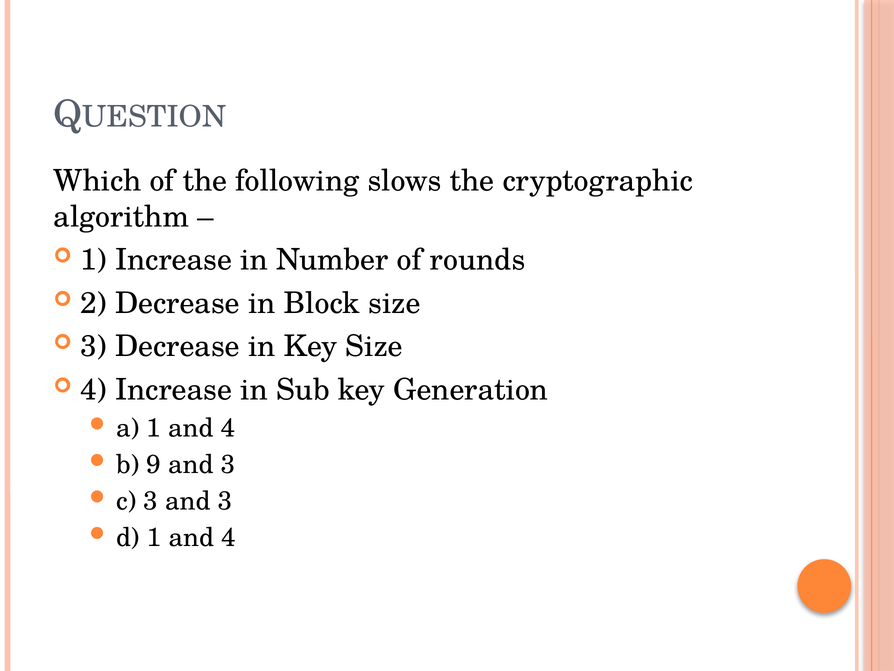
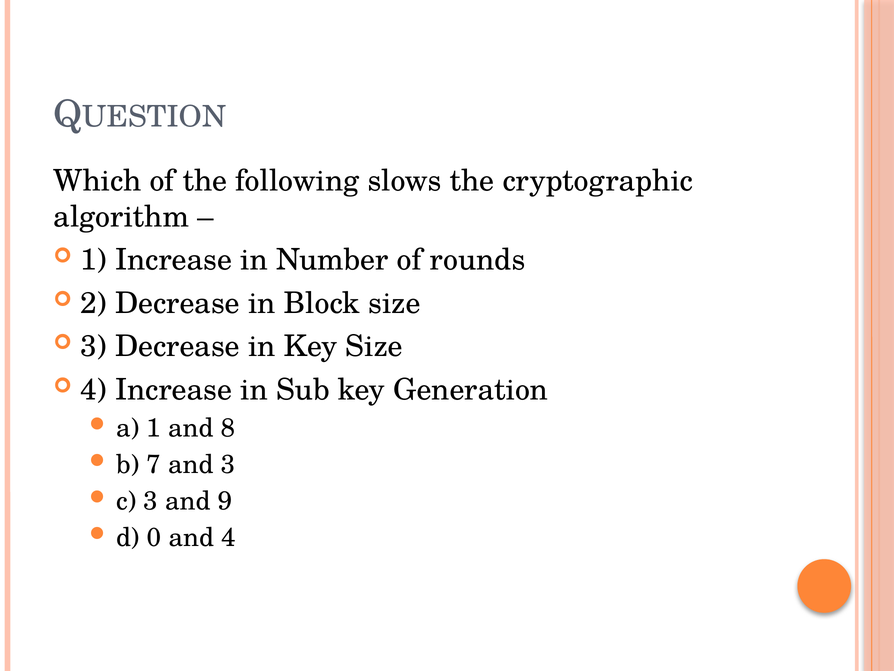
a 1 and 4: 4 -> 8
9: 9 -> 7
3 and 3: 3 -> 9
d 1: 1 -> 0
